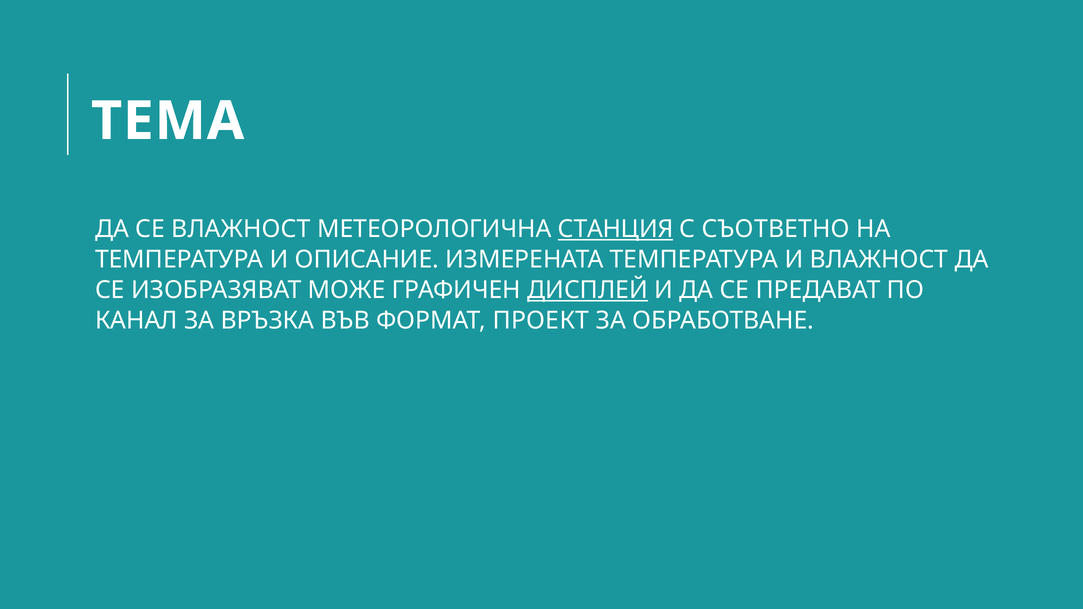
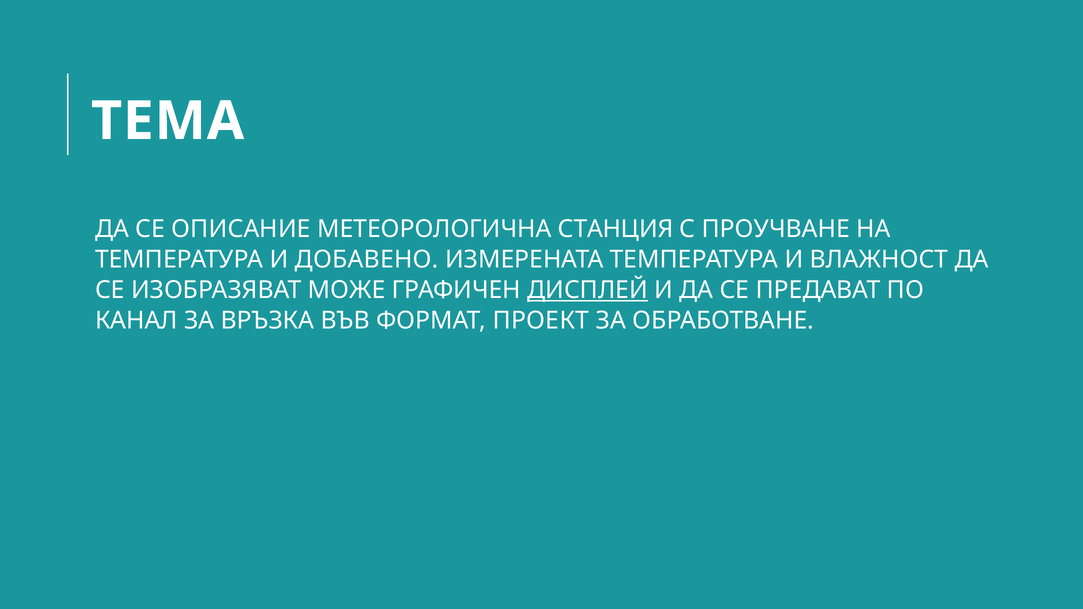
СЕ ВЛАЖНОСТ: ВЛАЖНОСТ -> ОПИСАНИЕ
СТАНЦИЯ underline: present -> none
СЪОТВЕТНО: СЪОТВЕТНО -> ПРОУЧВАНЕ
ОПИСАНИЕ: ОПИСАНИЕ -> ДОБАВЕНО
